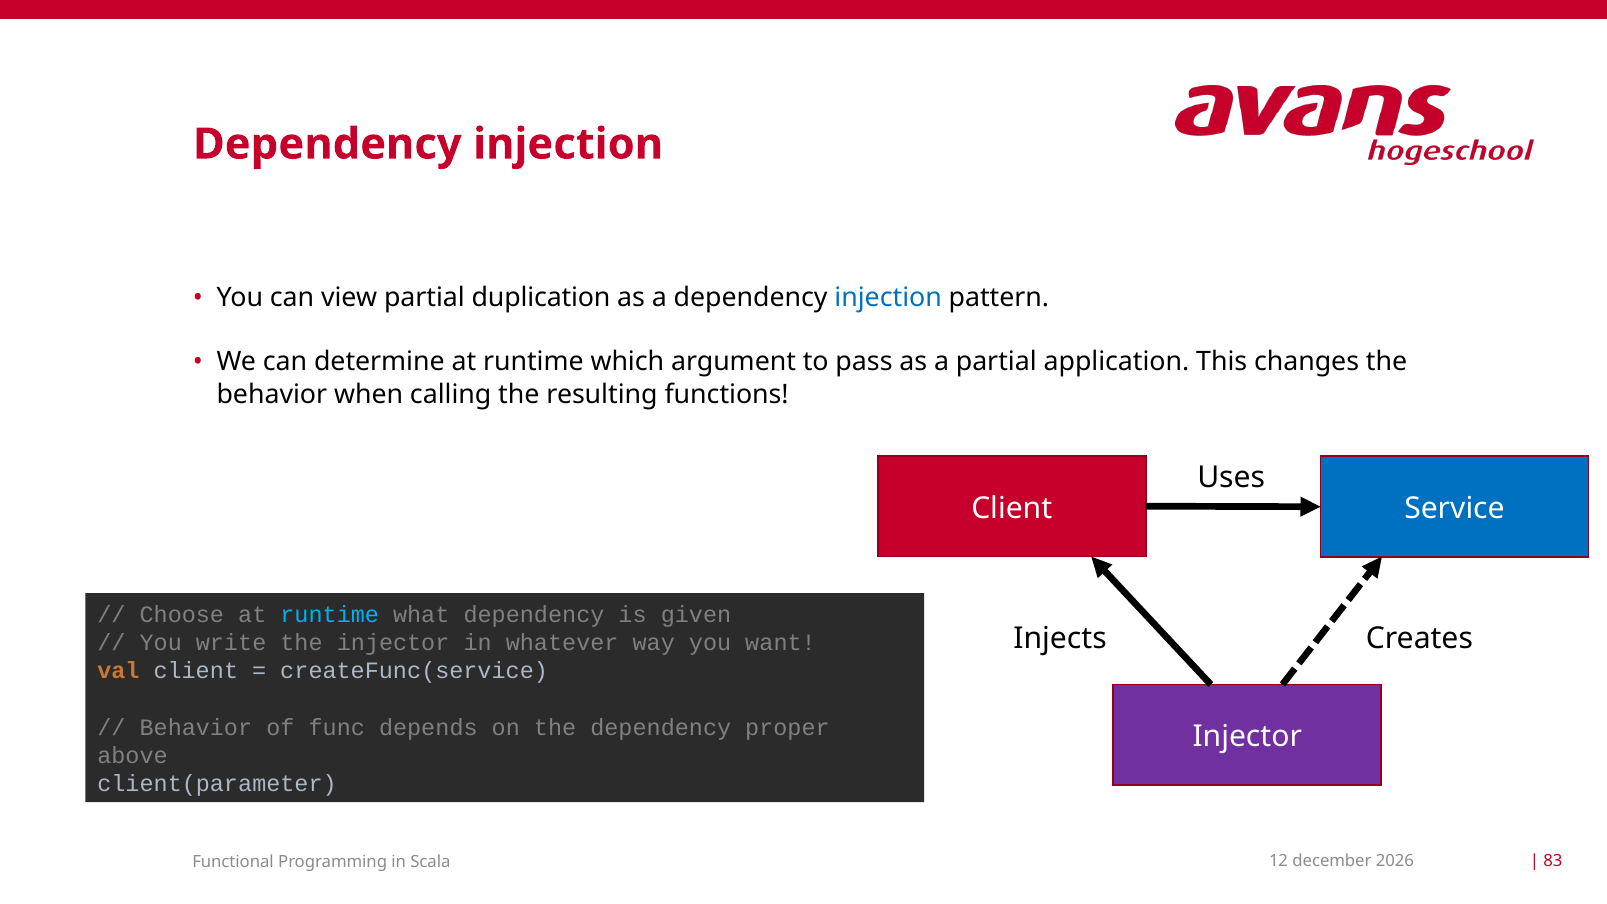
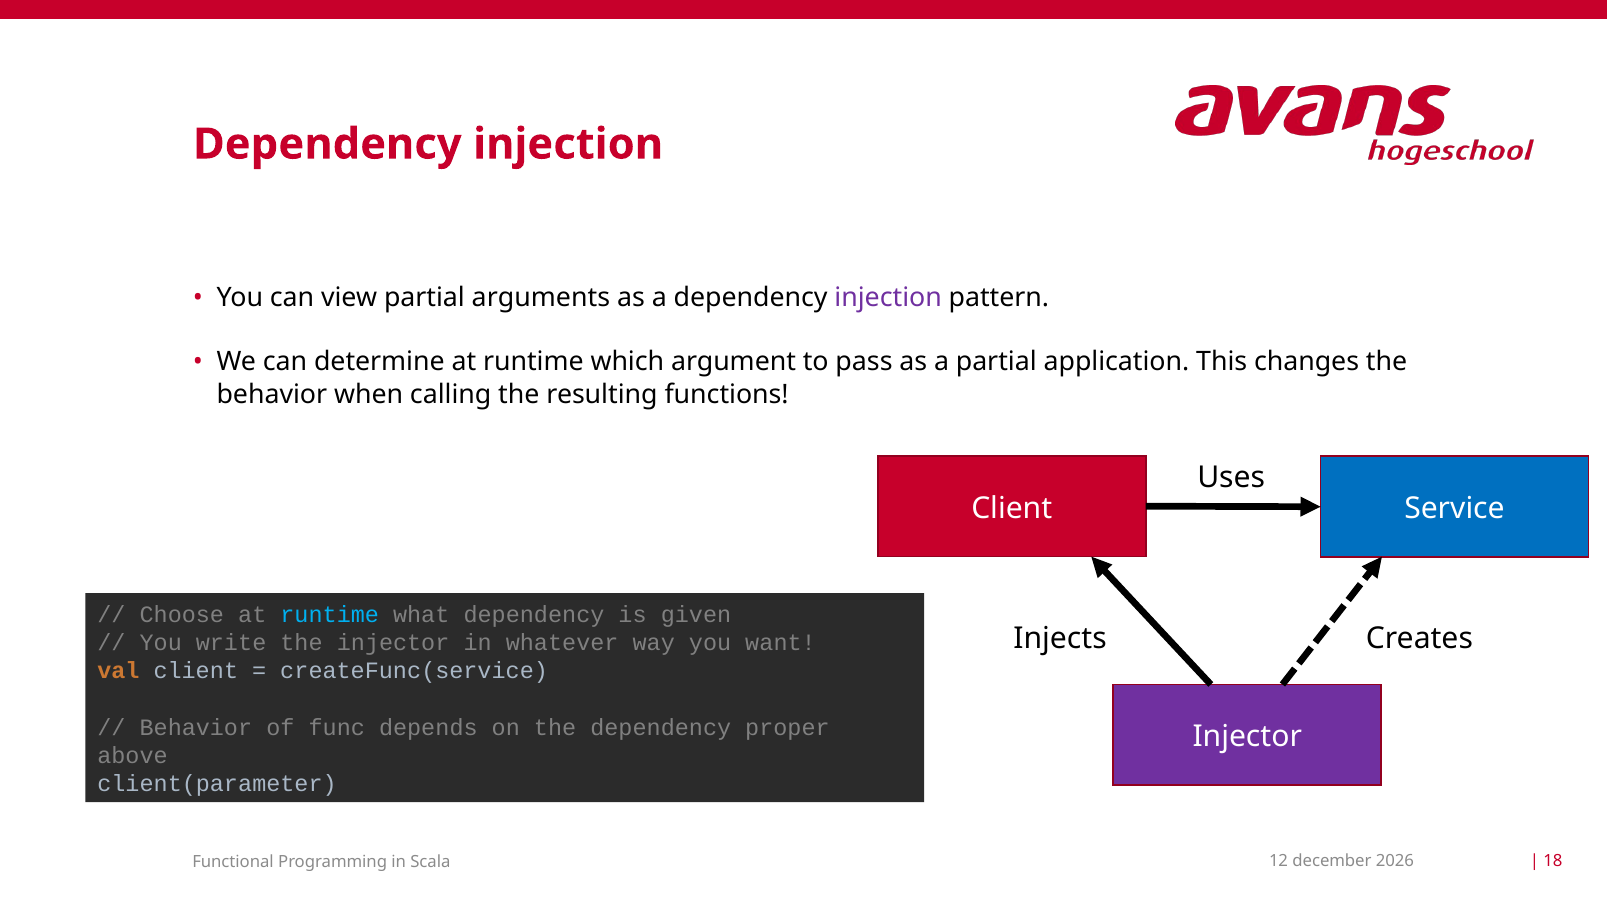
duplication: duplication -> arguments
injection at (888, 298) colour: blue -> purple
83: 83 -> 18
